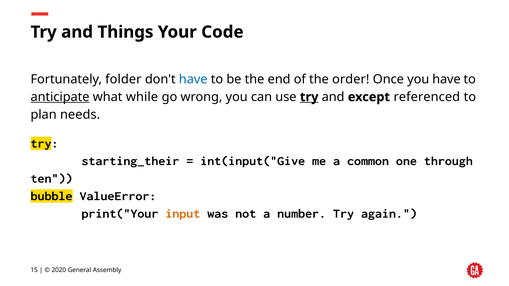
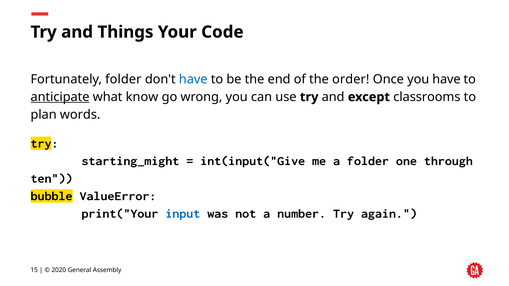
while: while -> know
try at (309, 97) underline: present -> none
referenced: referenced -> classrooms
needs: needs -> words
starting_their: starting_their -> starting_might
a common: common -> folder
input colour: orange -> blue
